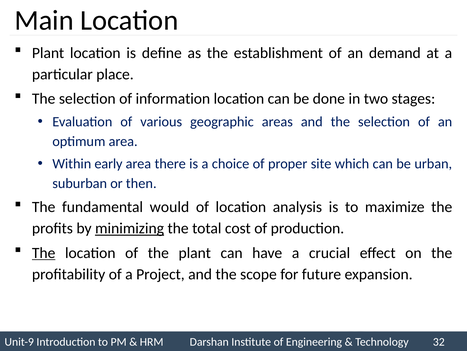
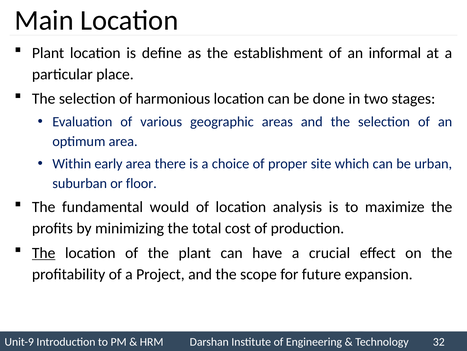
demand: demand -> informal
information: information -> harmonious
then: then -> floor
minimizing underline: present -> none
